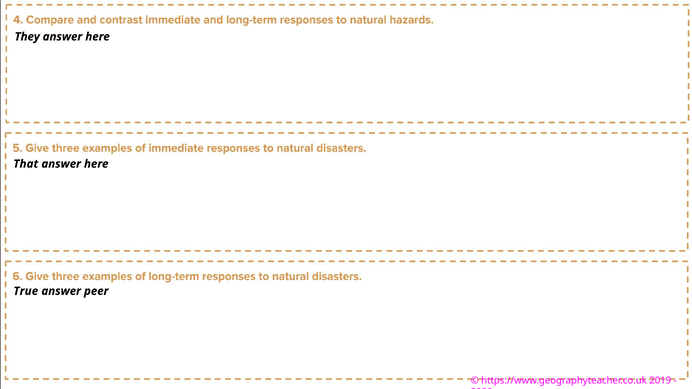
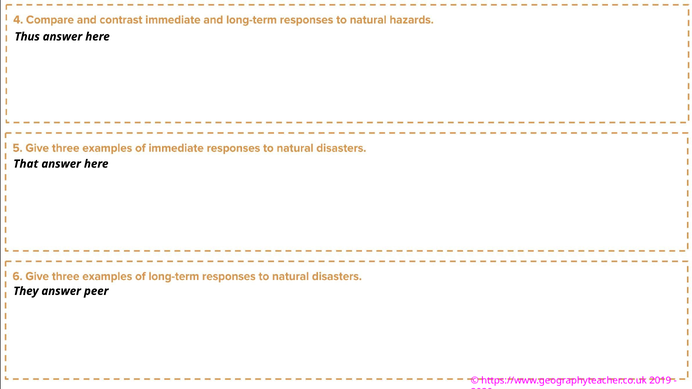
They: They -> Thus
True: True -> They
